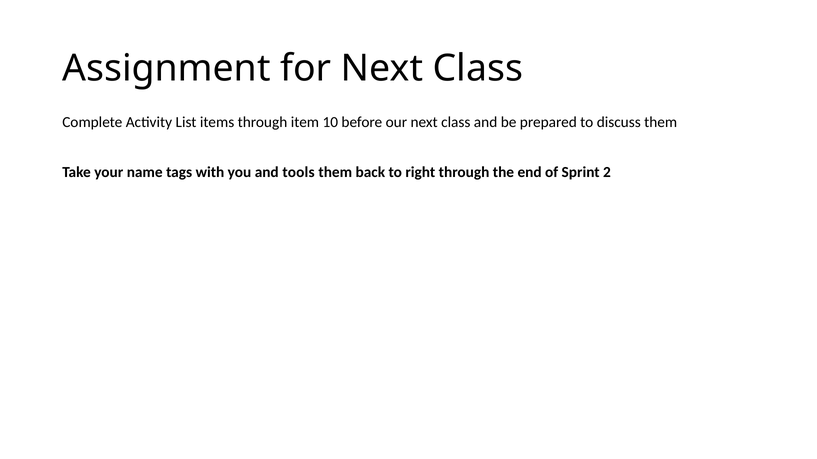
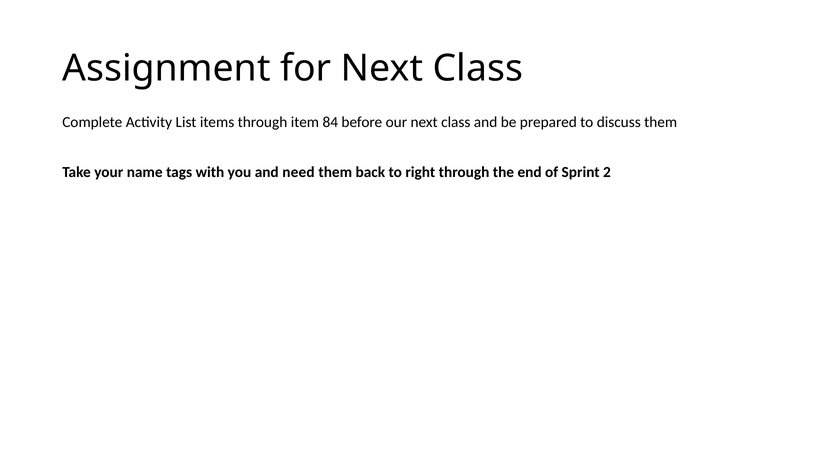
10: 10 -> 84
tools: tools -> need
